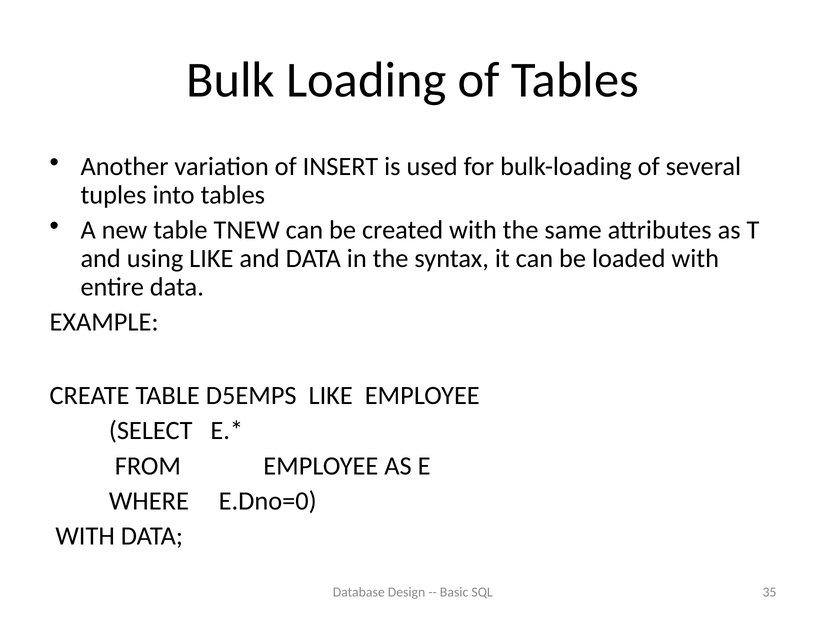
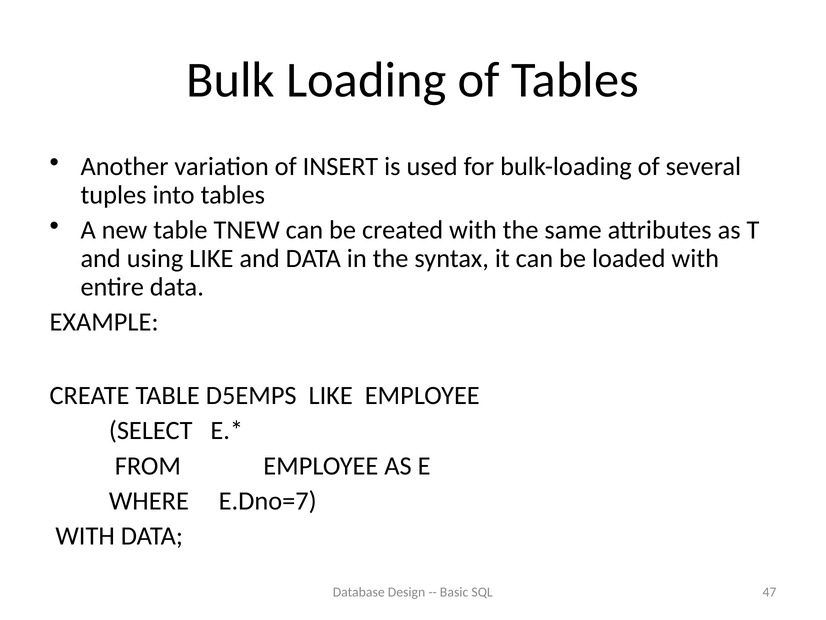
E.Dno=0: E.Dno=0 -> E.Dno=7
35: 35 -> 47
